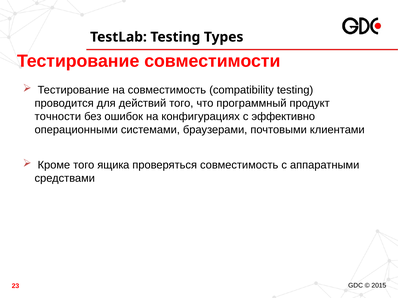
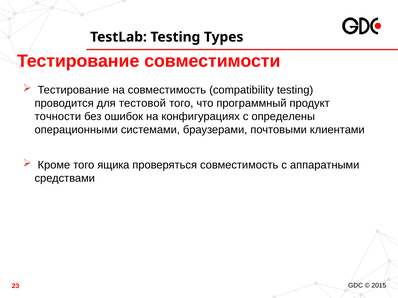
действий: действий -> тестовой
эффективно: эффективно -> определены
